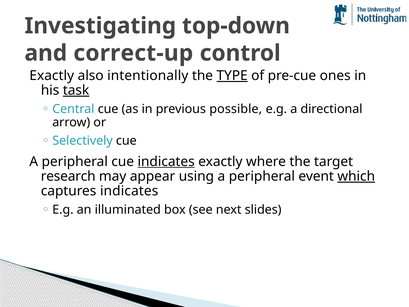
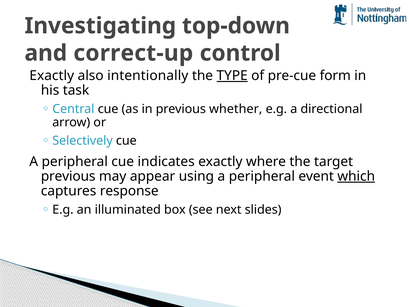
ones: ones -> form
task underline: present -> none
possible: possible -> whether
indicates at (166, 161) underline: present -> none
research at (68, 176): research -> previous
captures indicates: indicates -> response
